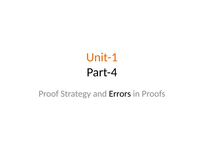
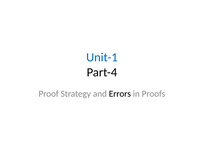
Unit-1 colour: orange -> blue
